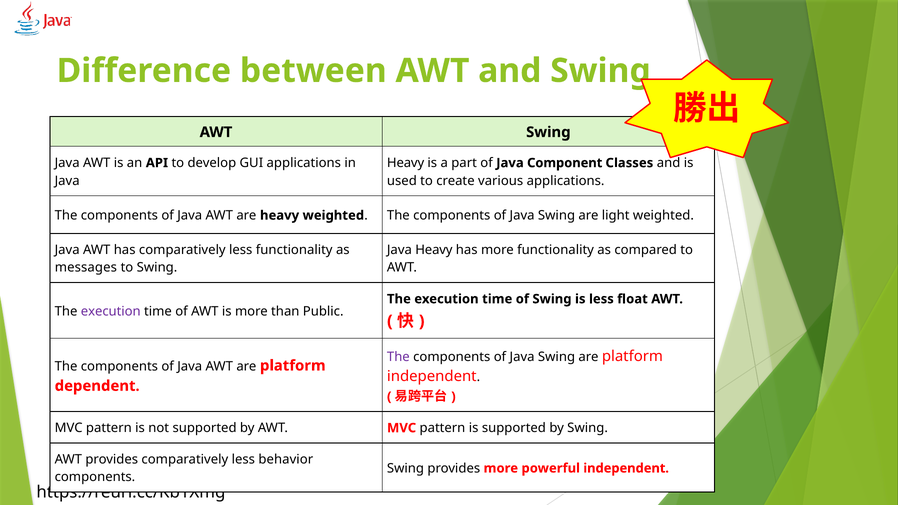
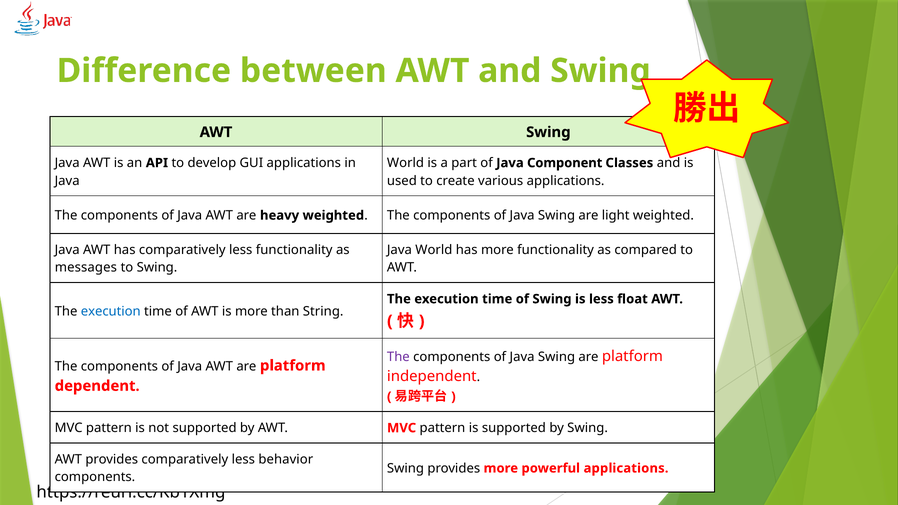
Heavy at (406, 163): Heavy -> World
Heavy at (434, 250): Heavy -> World
execution at (111, 311) colour: purple -> blue
Public: Public -> String
powerful independent: independent -> applications
